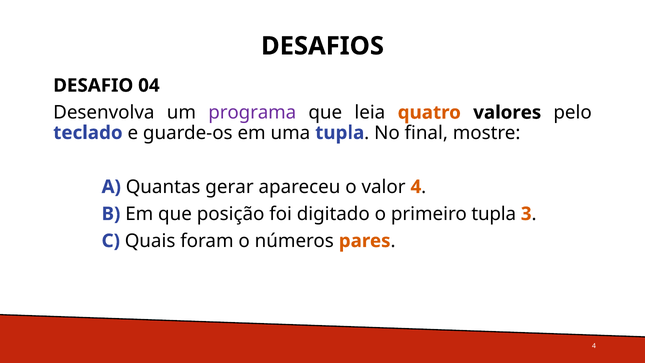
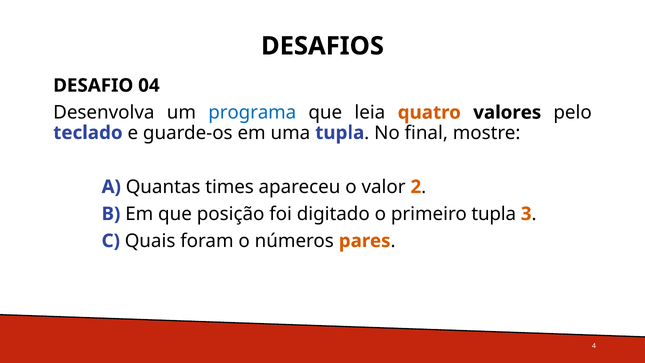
programa colour: purple -> blue
gerar: gerar -> times
valor 4: 4 -> 2
